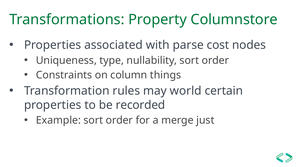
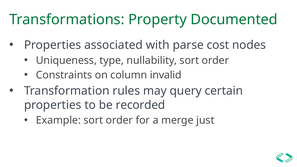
Columnstore: Columnstore -> Documented
things: things -> invalid
world: world -> query
